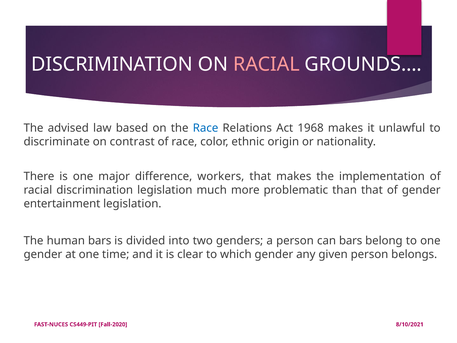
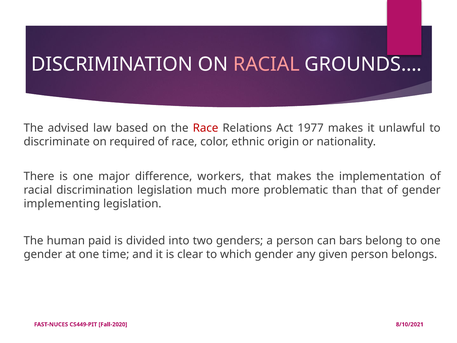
Race at (206, 128) colour: blue -> red
1968: 1968 -> 1977
contrast: contrast -> required
entertainment: entertainment -> implementing
human bars: bars -> paid
